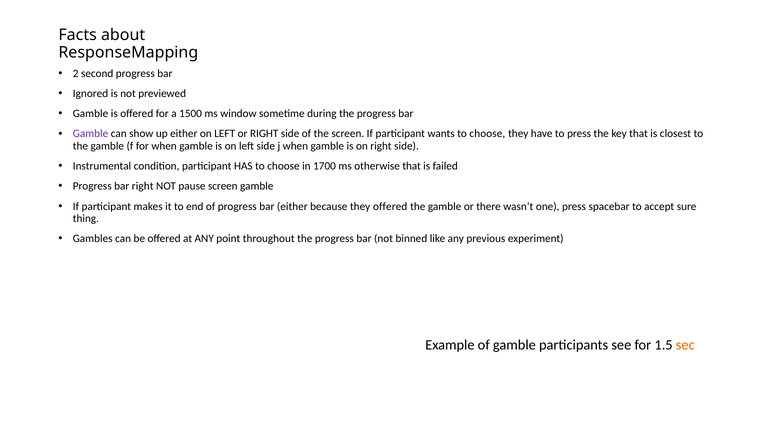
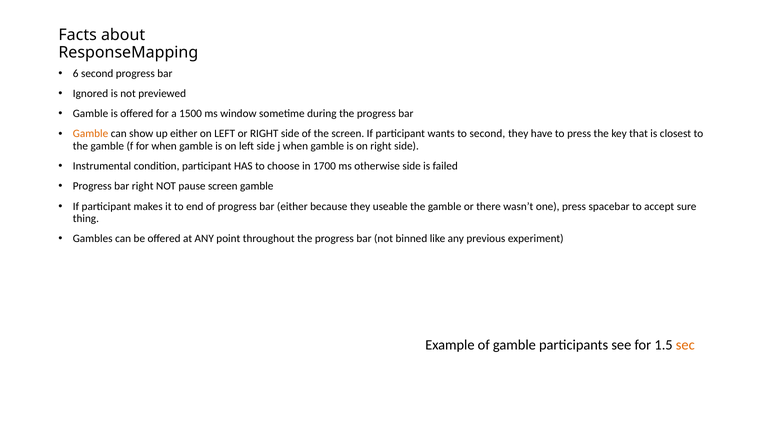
2: 2 -> 6
Gamble at (91, 134) colour: purple -> orange
wants to choose: choose -> second
otherwise that: that -> side
they offered: offered -> useable
